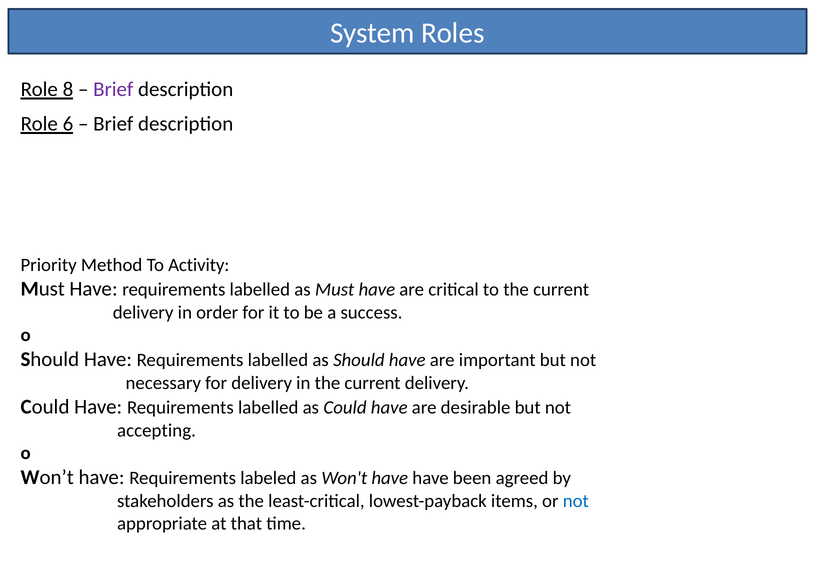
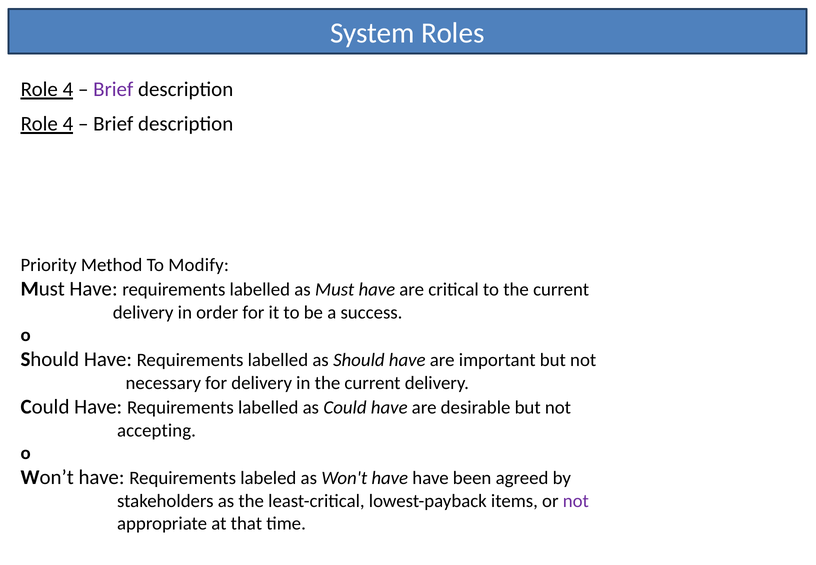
8 at (68, 89): 8 -> 4
6 at (68, 124): 6 -> 4
Activity: Activity -> Modify
not at (576, 501) colour: blue -> purple
